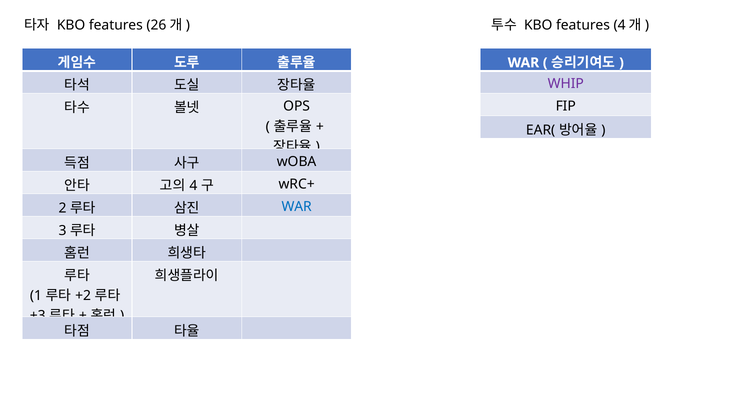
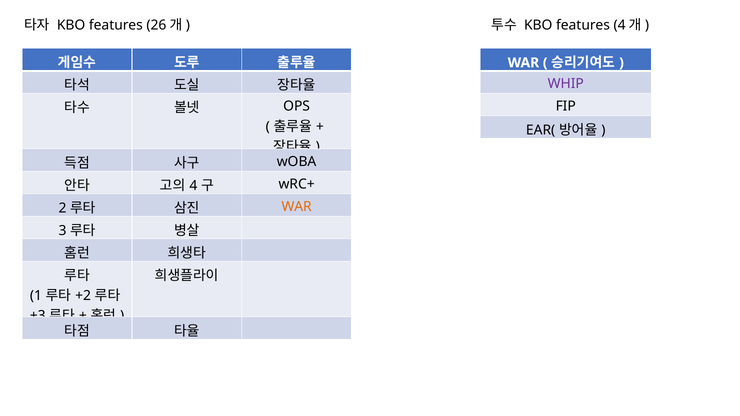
WAR at (297, 207) colour: blue -> orange
